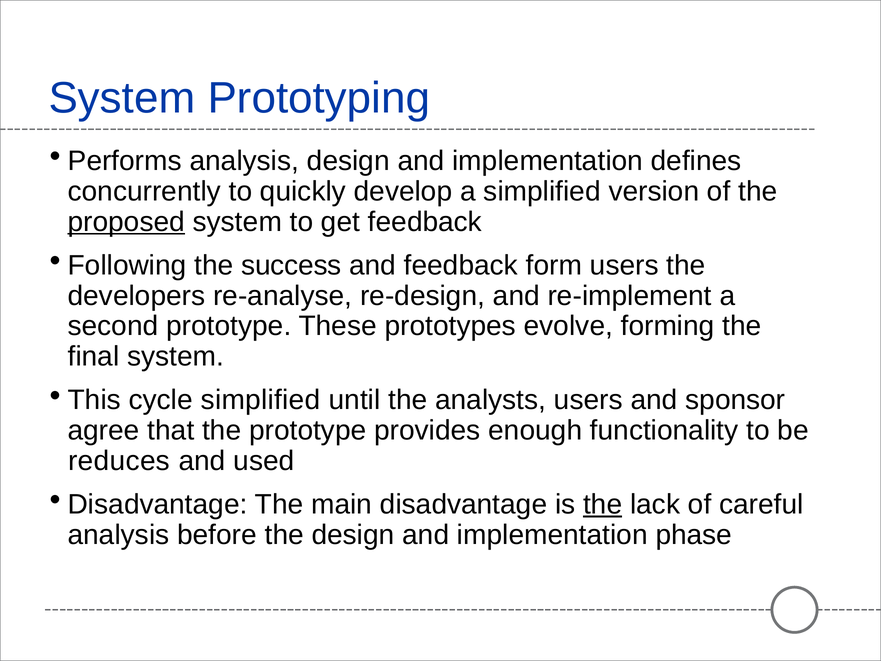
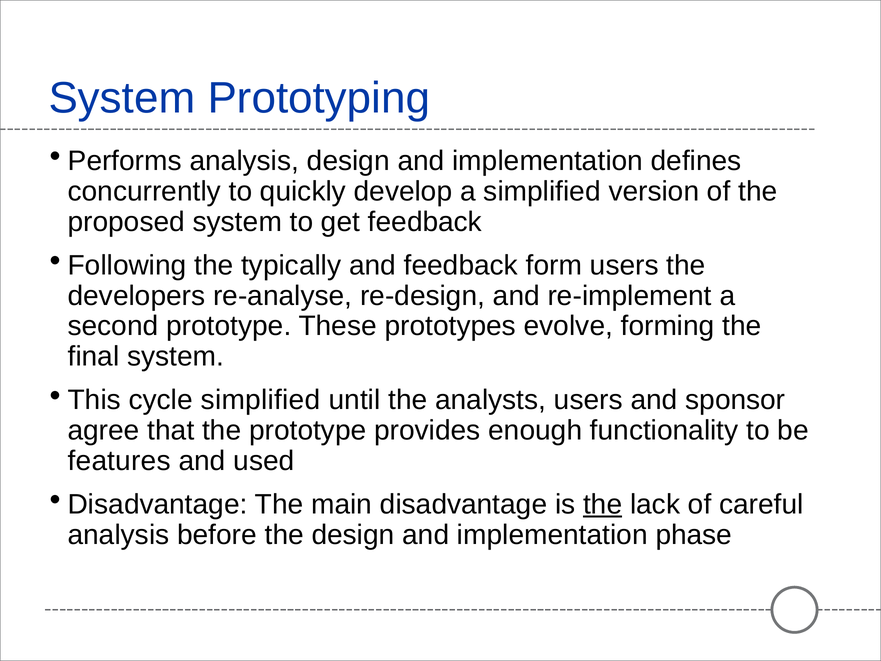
proposed underline: present -> none
success: success -> typically
reduces: reduces -> features
